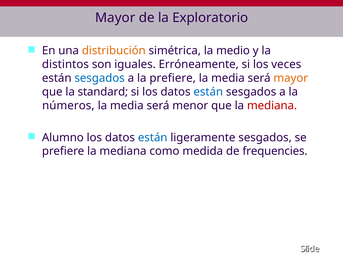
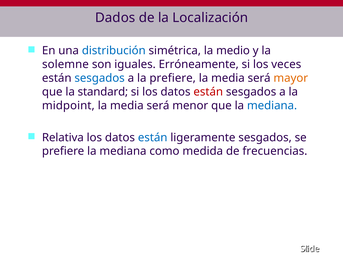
Mayor at (115, 18): Mayor -> Dados
Exploratorio: Exploratorio -> Localización
distribución colour: orange -> blue
distintos: distintos -> solemne
están at (208, 92) colour: blue -> red
números: números -> midpoint
mediana at (272, 106) colour: red -> blue
Alumno: Alumno -> Relativa
frequencies: frequencies -> frecuencias
